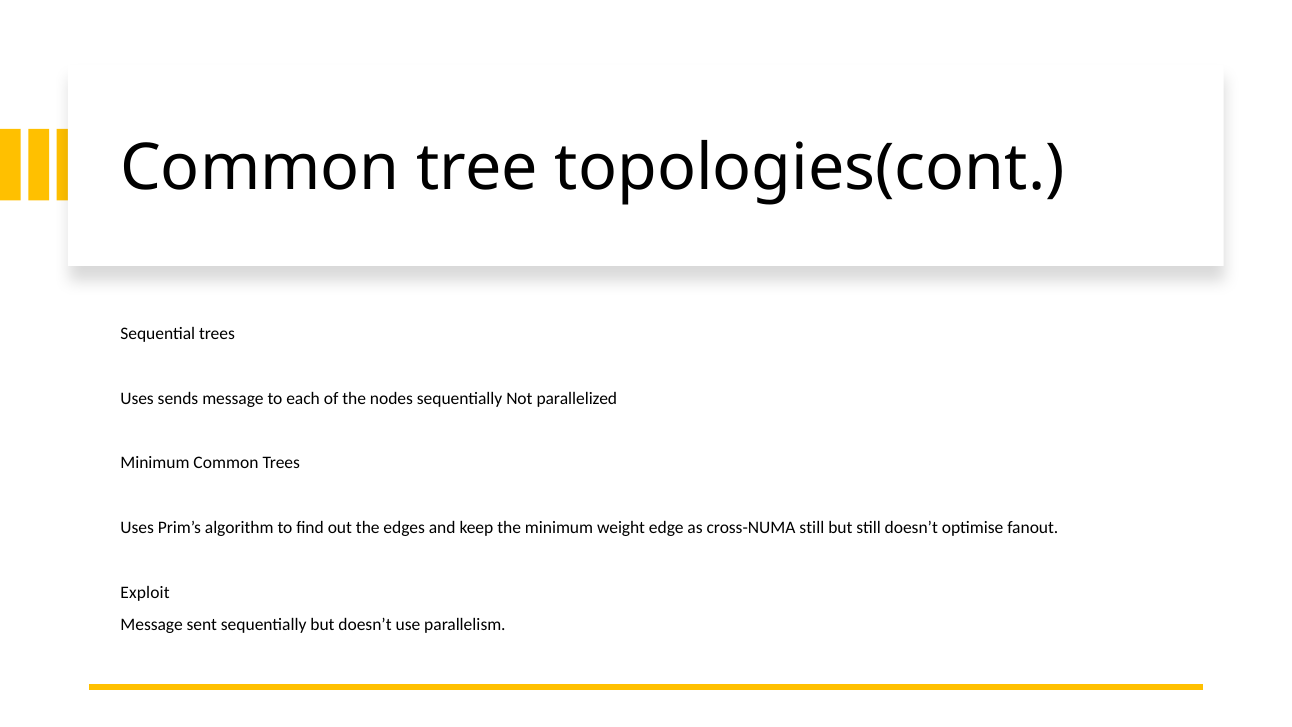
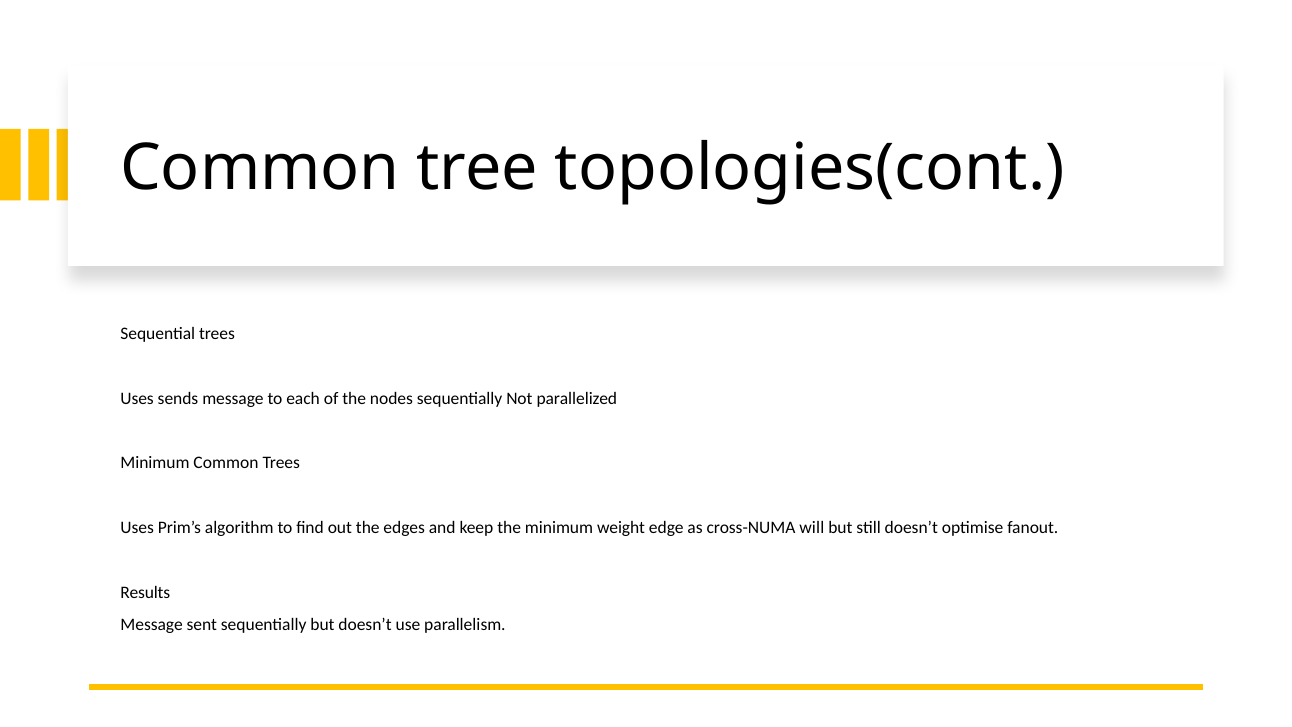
cross-NUMA still: still -> will
Exploit: Exploit -> Results
